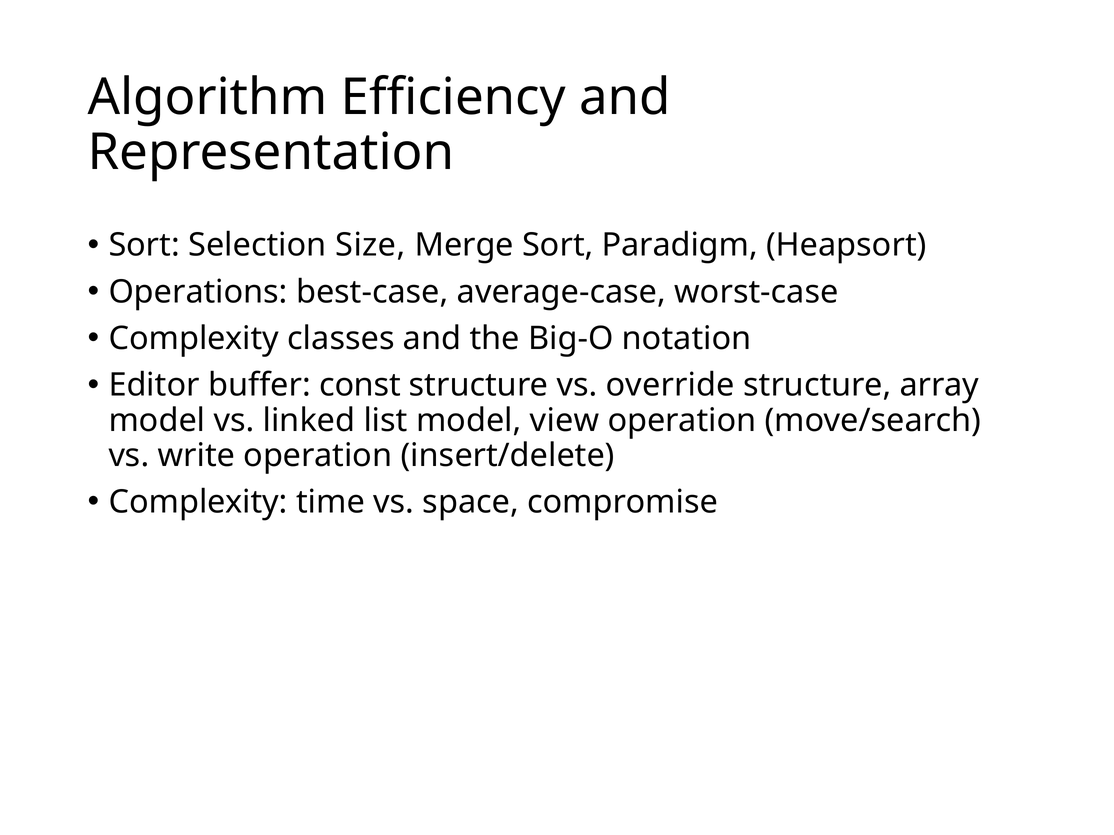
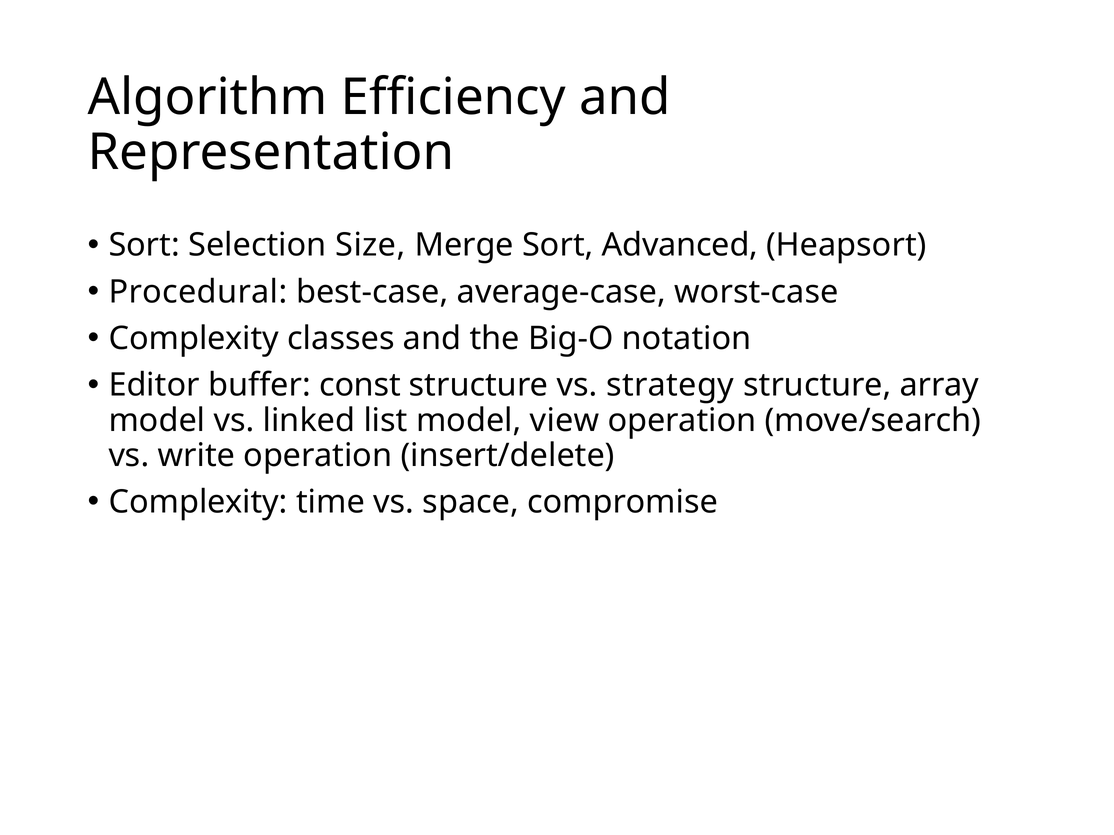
Paradigm: Paradigm -> Advanced
Operations: Operations -> Procedural
override: override -> strategy
